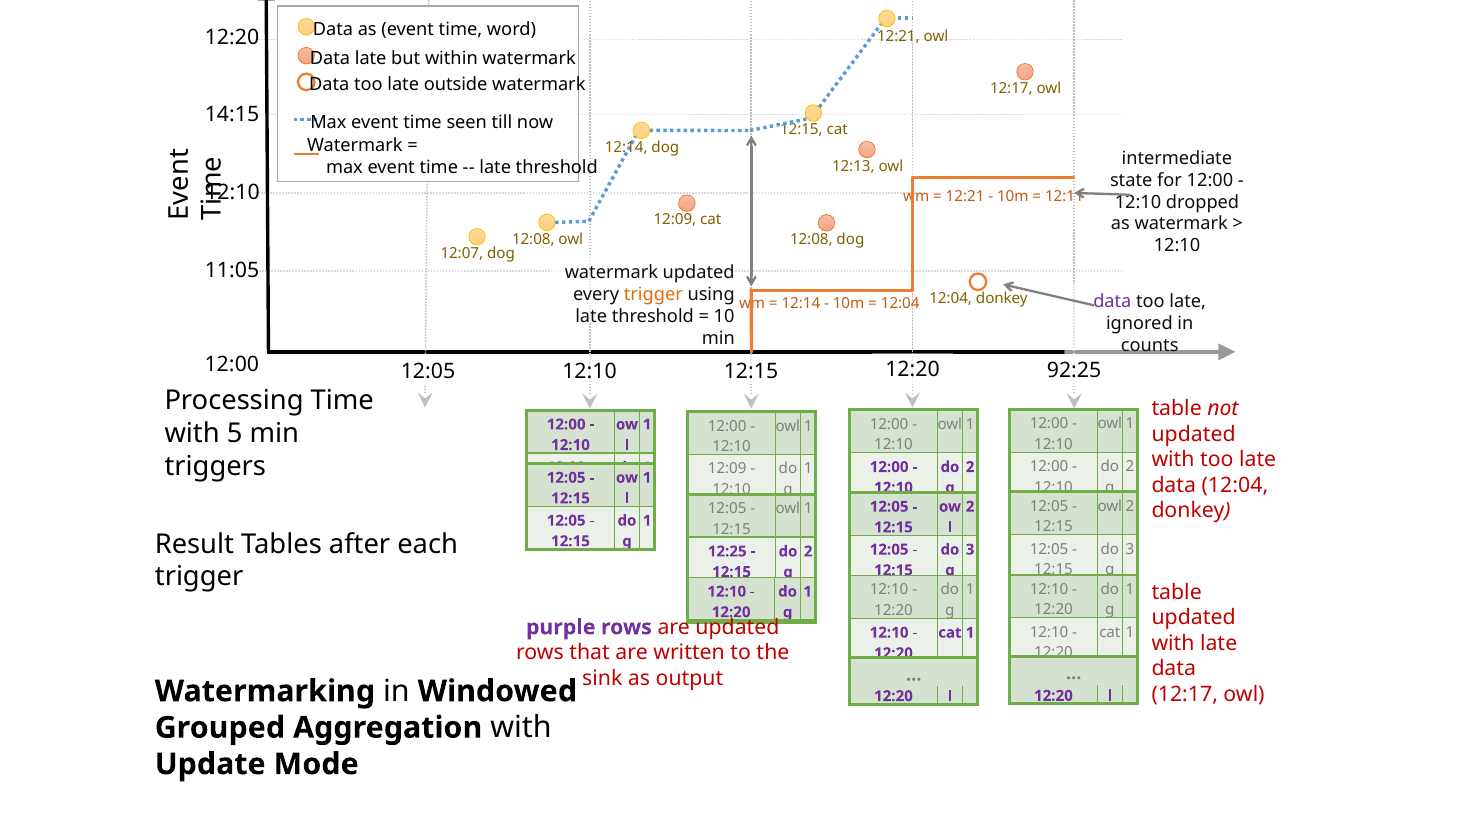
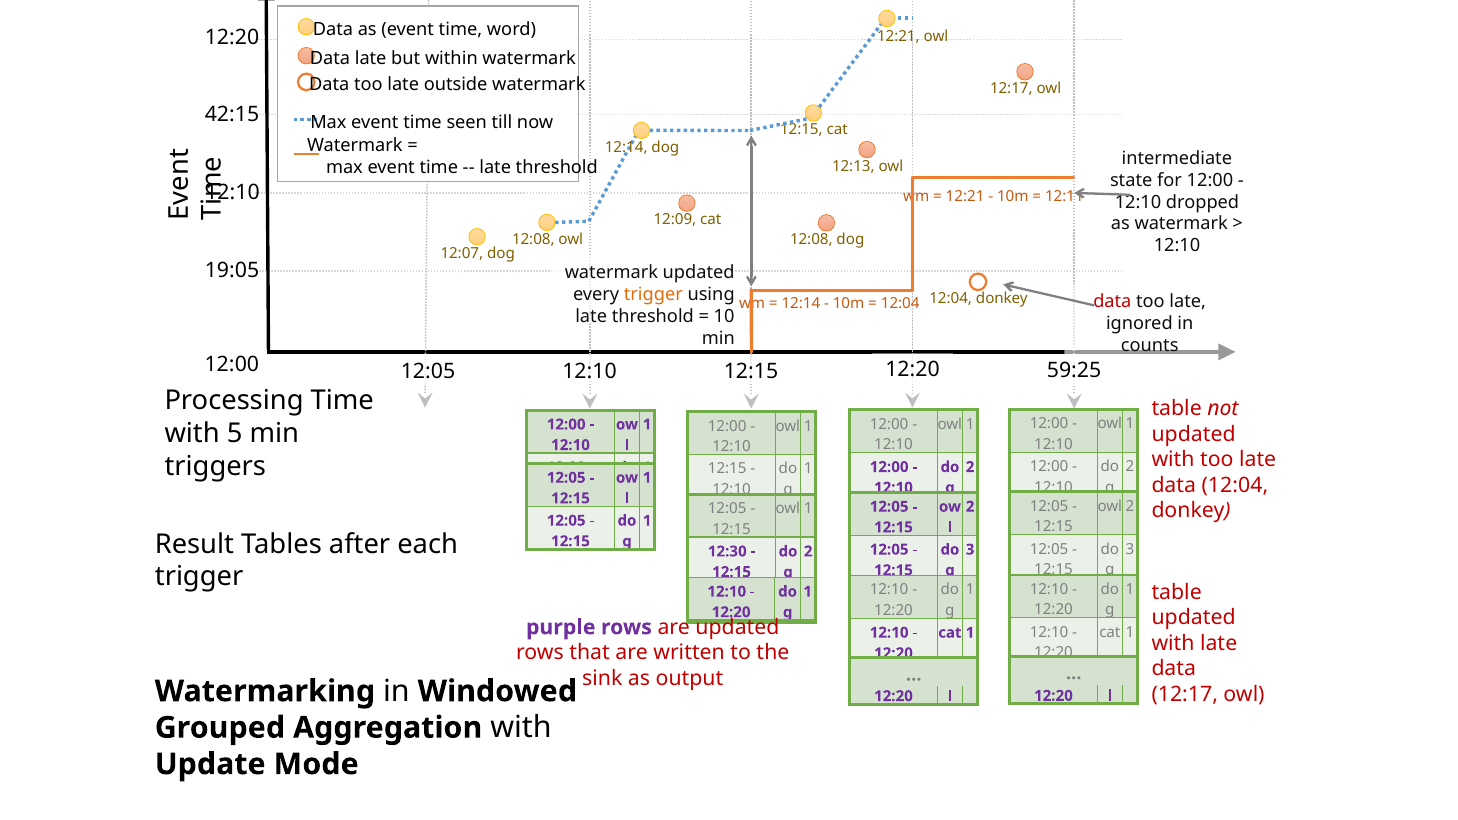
14:15: 14:15 -> 42:15
11:05: 11:05 -> 19:05
data at (1112, 302) colour: purple -> red
92:25: 92:25 -> 59:25
12:09 at (727, 469): 12:09 -> 12:15
12:25: 12:25 -> 12:30
